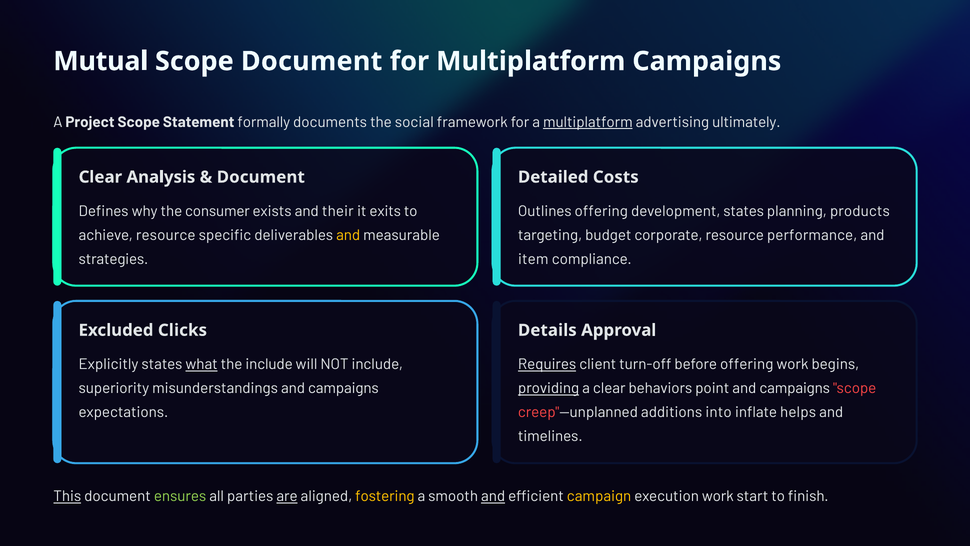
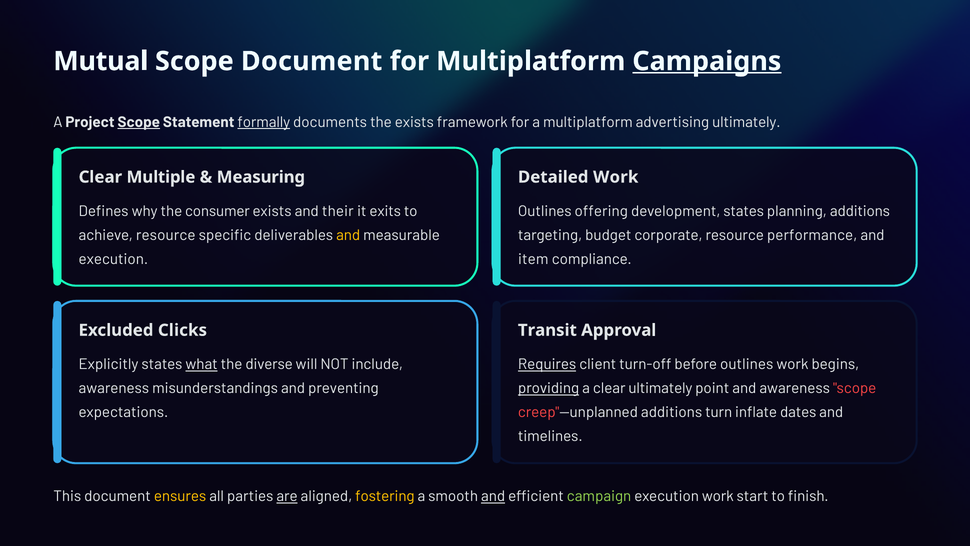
Campaigns at (707, 61) underline: none -> present
Scope at (139, 122) underline: none -> present
formally underline: none -> present
the social: social -> exists
multiplatform at (588, 122) underline: present -> none
Analysis: Analysis -> Multiple
Document at (261, 177): Document -> Measuring
Detailed Costs: Costs -> Work
planning products: products -> additions
strategies at (113, 259): strategies -> execution
Details: Details -> Transit
the include: include -> diverse
before offering: offering -> outlines
superiority at (114, 388): superiority -> awareness
misunderstandings and campaigns: campaigns -> preventing
clear behaviors: behaviors -> ultimately
point and campaigns: campaigns -> awareness
into: into -> turn
helps: helps -> dates
This underline: present -> none
ensures colour: light green -> yellow
campaign colour: yellow -> light green
